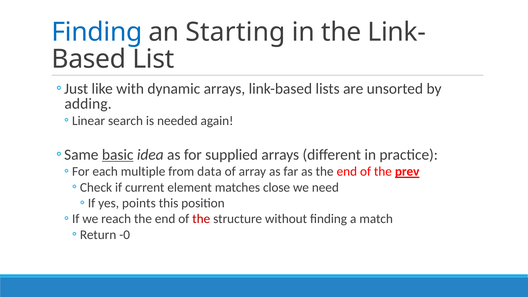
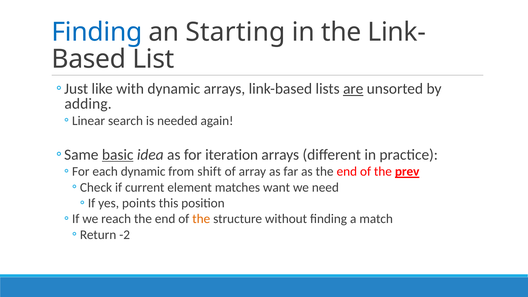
are underline: none -> present
supplied: supplied -> iteration
each multiple: multiple -> dynamic
data: data -> shift
close: close -> want
the at (201, 219) colour: red -> orange
-0: -0 -> -2
